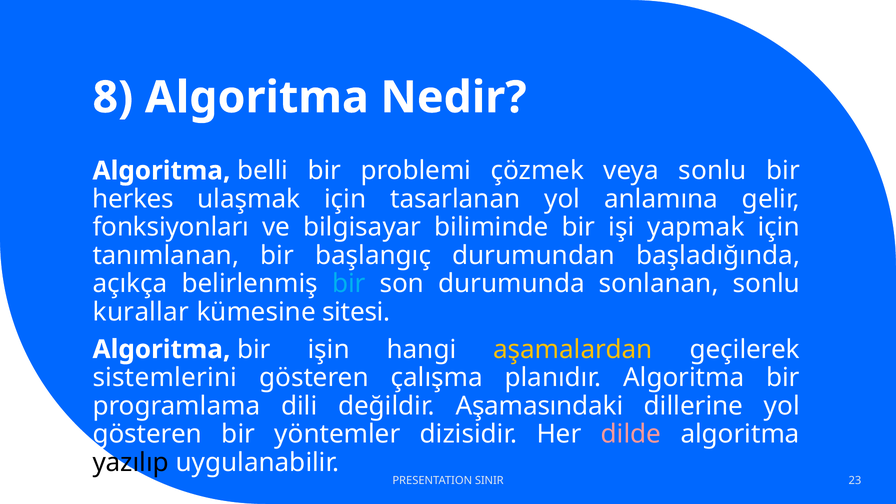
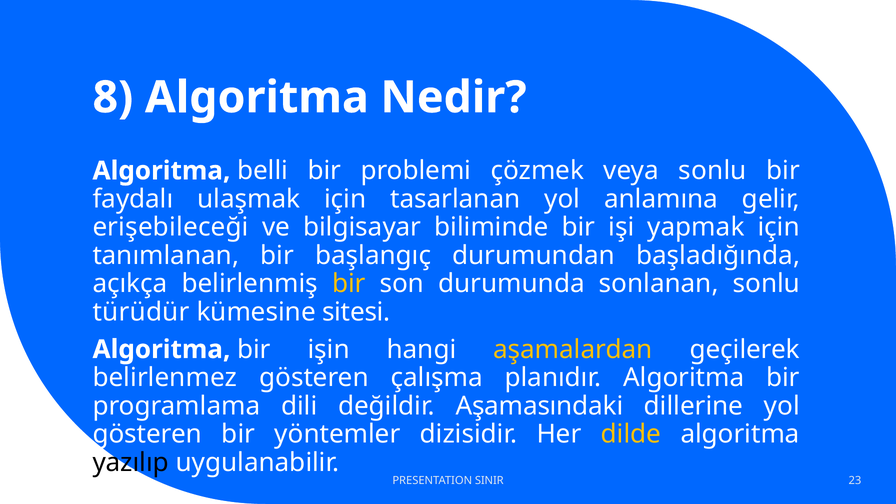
herkes: herkes -> faydalı
fonksiyonları: fonksiyonları -> erişebileceği
bir at (349, 284) colour: light blue -> yellow
kurallar: kurallar -> türüdür
sistemlerini: sistemlerini -> belirlenmez
dilde colour: pink -> yellow
